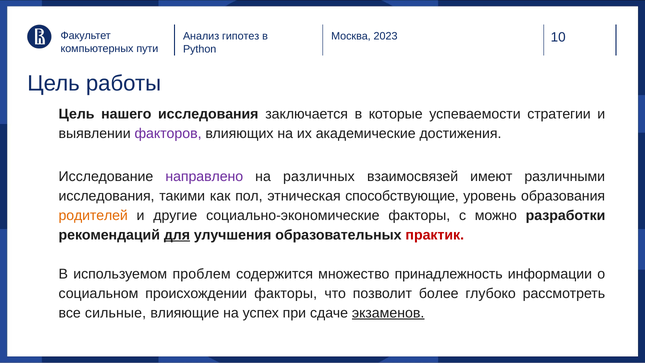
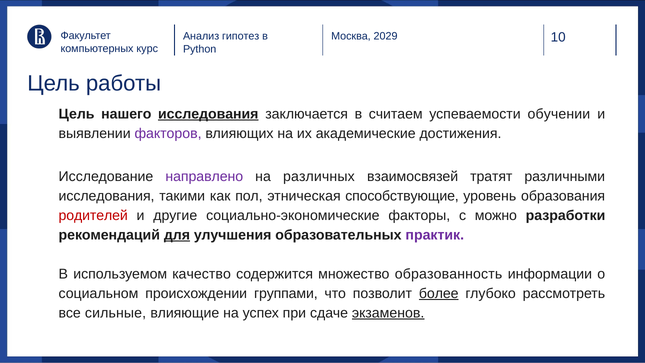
2023: 2023 -> 2029
пути: пути -> курс
исследования at (208, 114) underline: none -> present
которые: которые -> считаем
стратегии: стратегии -> обучении
имеют: имеют -> тратят
родителей colour: orange -> red
практик colour: red -> purple
проблем: проблем -> качество
принадлежность: принадлежность -> образованность
происхождении факторы: факторы -> группами
более underline: none -> present
